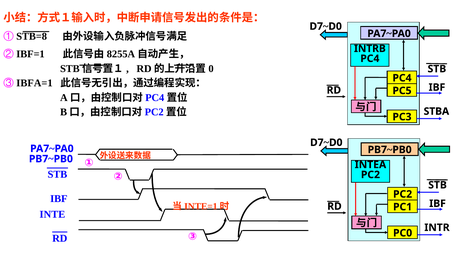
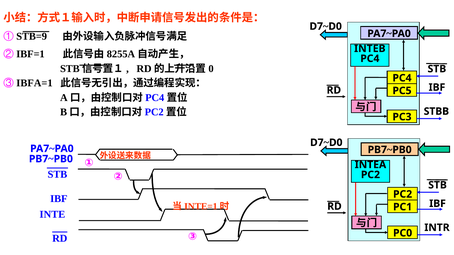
STB=8: STB=8 -> STB=9
INTRB: INTRB -> INTEB
STBA: STBA -> STBB
